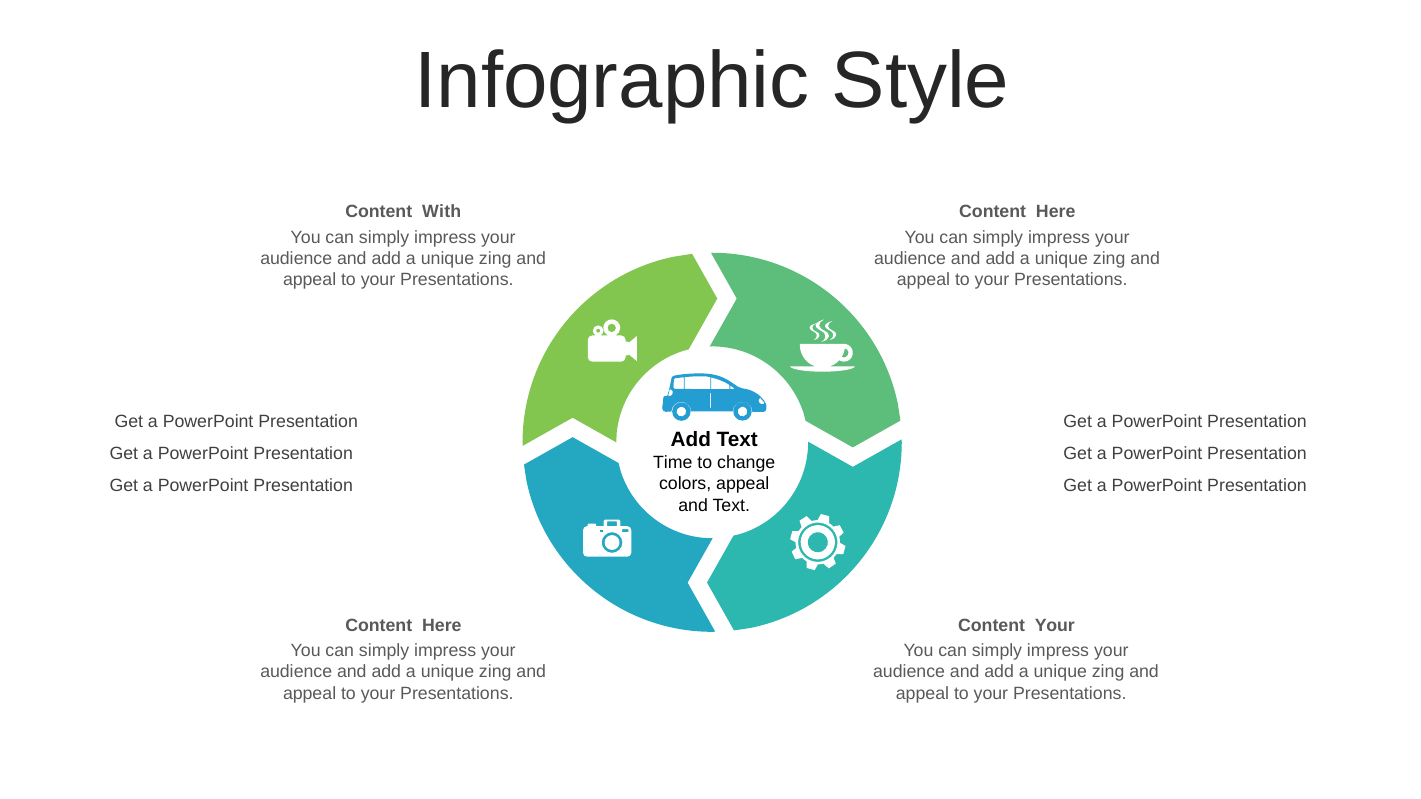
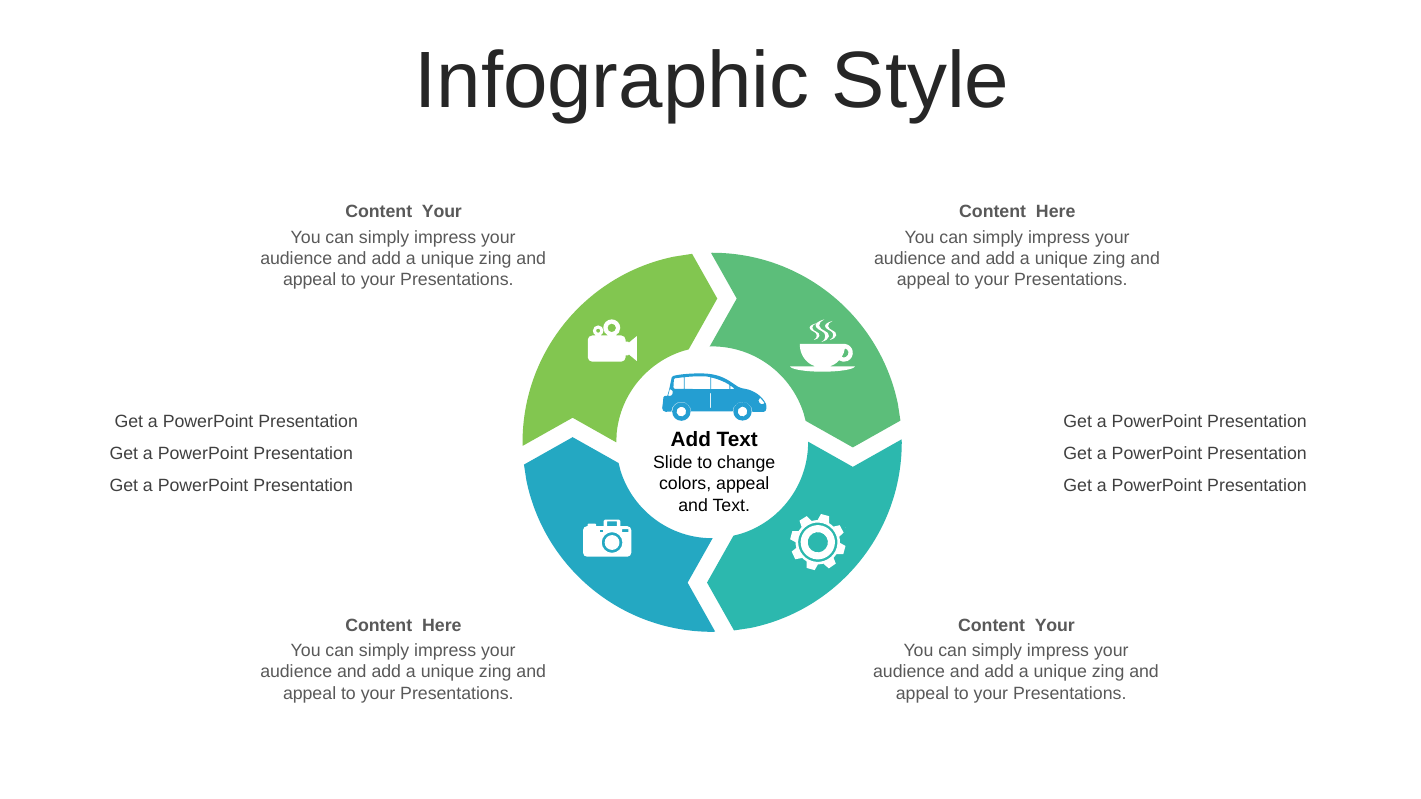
With at (442, 212): With -> Your
Time: Time -> Slide
